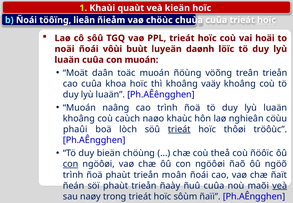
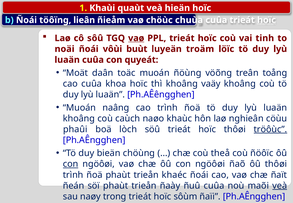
kieän: kieän -> hieän
vaø at (136, 38) underline: none -> present
hoäi: hoäi -> tinh
daønh: daønh -> troäm
con muoán: muoán -> quyeát
treân trieån: trieån -> toång
trieát at (179, 129) underline: present -> none
tröôùc at (270, 129) underline: none -> present
ôû ngöõ: ngöõ -> thôøi
moân: moân -> khaéc
